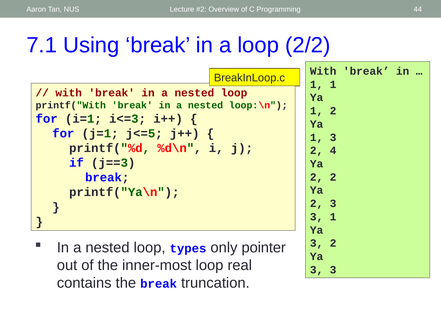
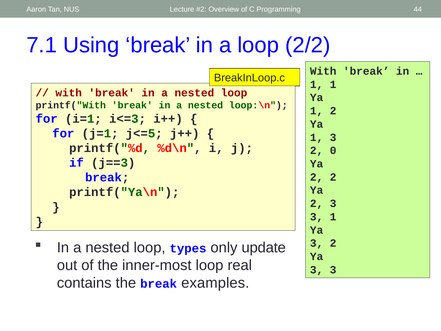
4: 4 -> 0
pointer: pointer -> update
truncation: truncation -> examples
